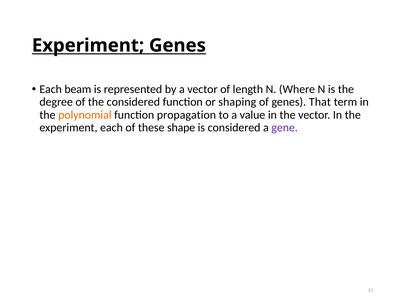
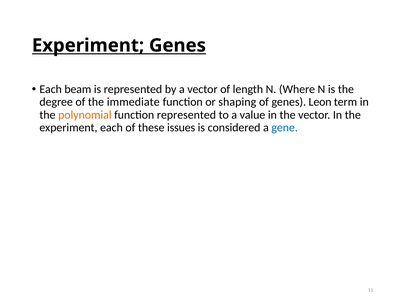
the considered: considered -> immediate
That: That -> Leon
function propagation: propagation -> represented
shape: shape -> issues
gene colour: purple -> blue
